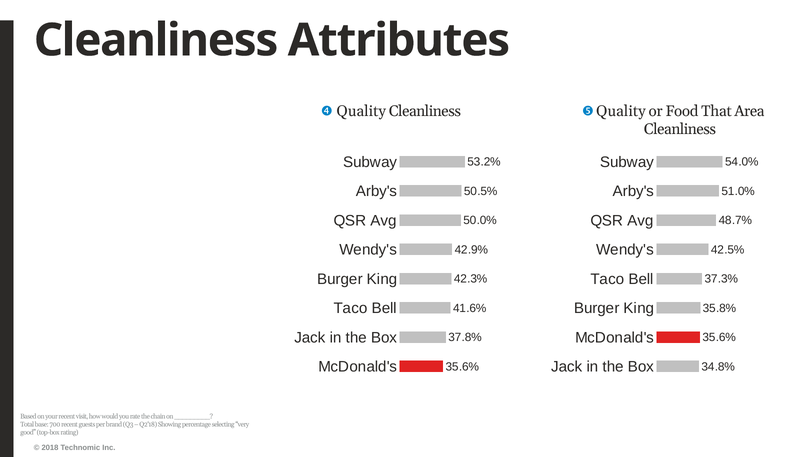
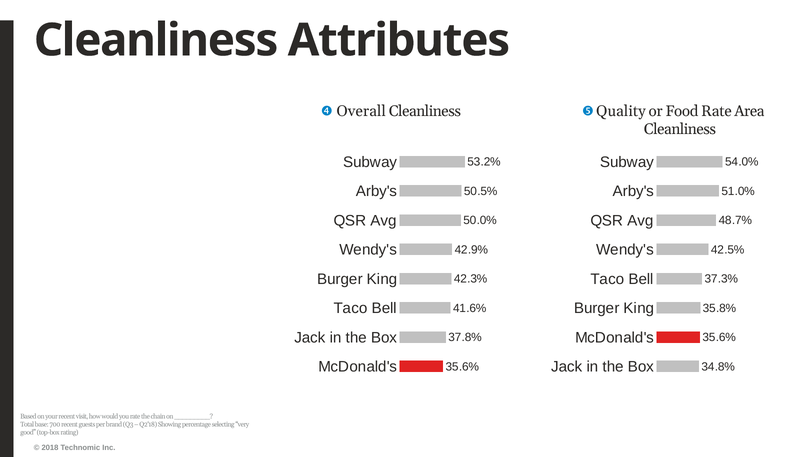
Quality at (361, 111): Quality -> Overall
Food That: That -> Rate
